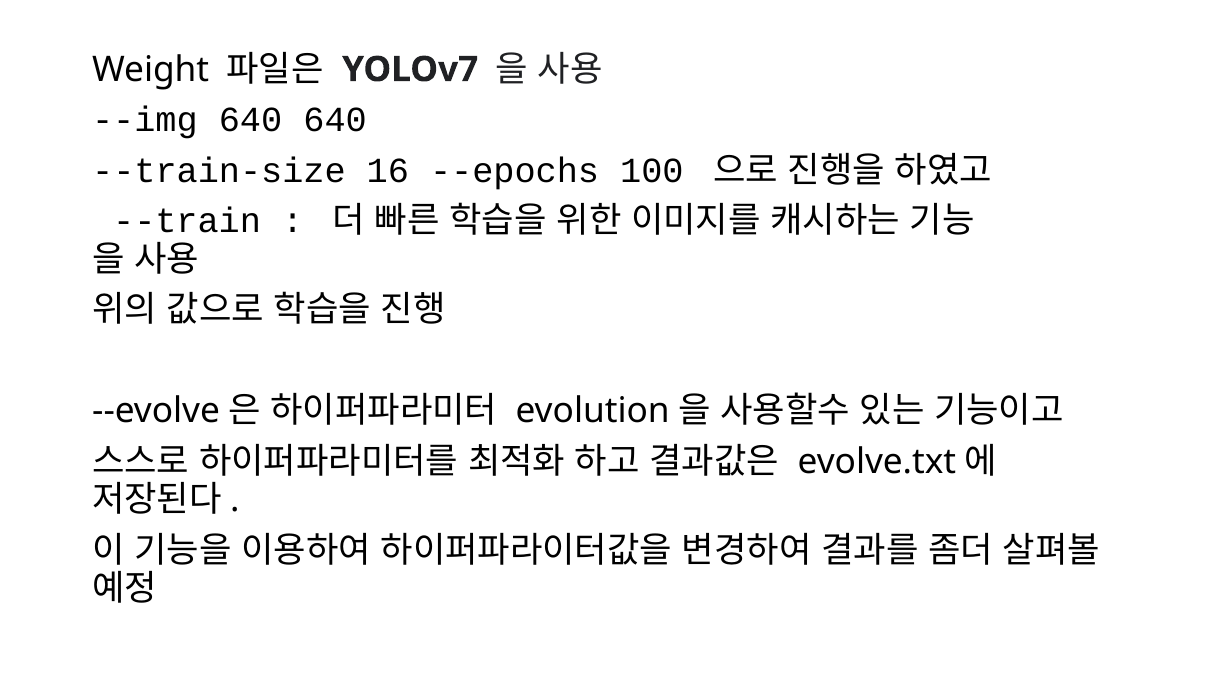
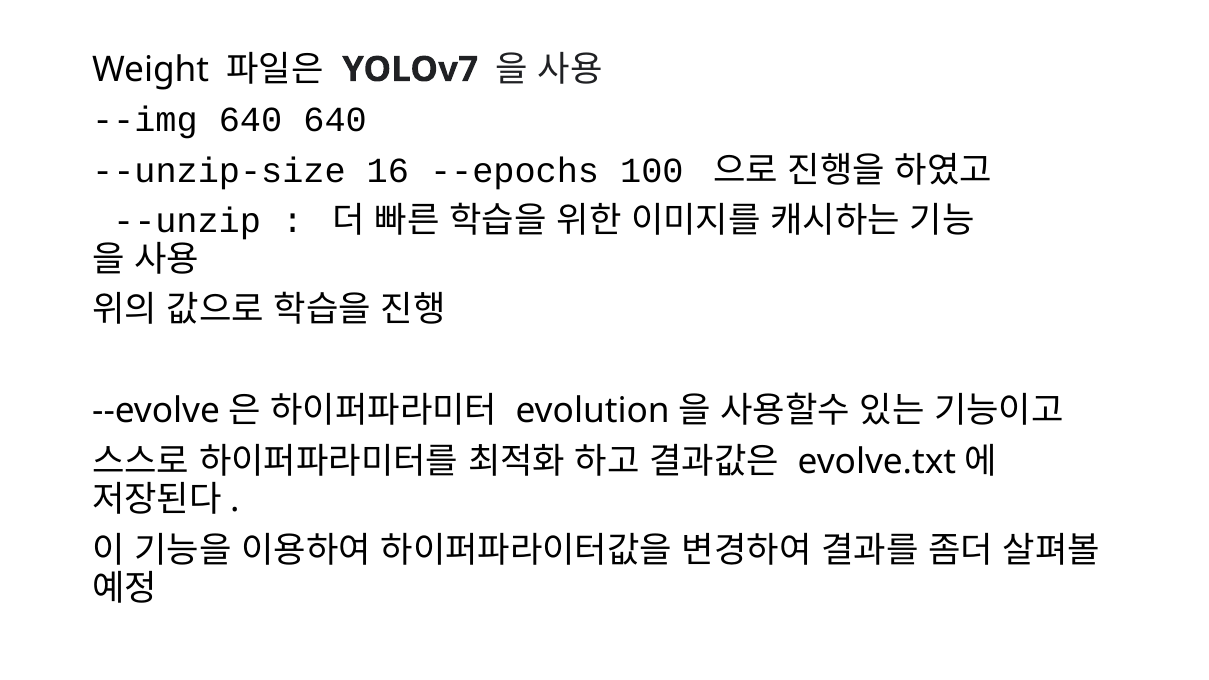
--train-size: --train-size -> --unzip-size
--train: --train -> --unzip
